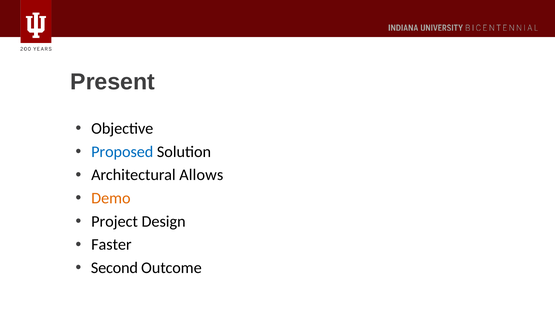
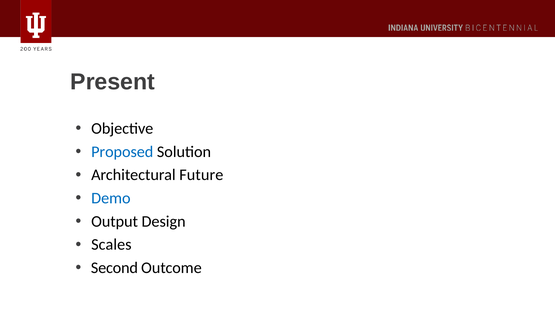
Allows: Allows -> Future
Demo colour: orange -> blue
Project: Project -> Output
Faster: Faster -> Scales
